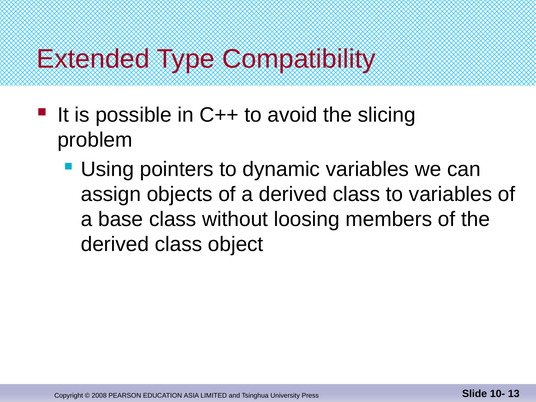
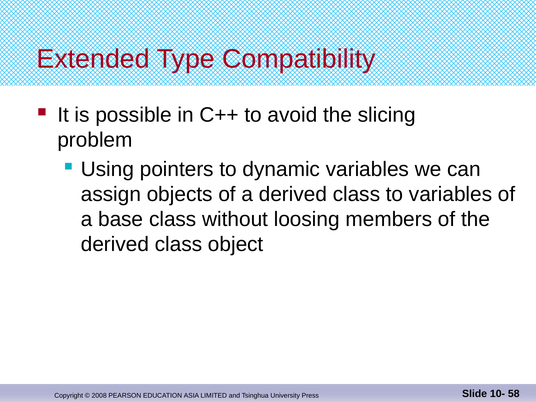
13: 13 -> 58
